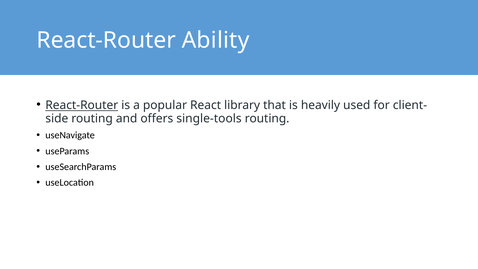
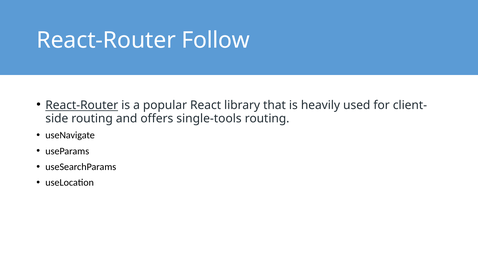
Ability: Ability -> Follow
